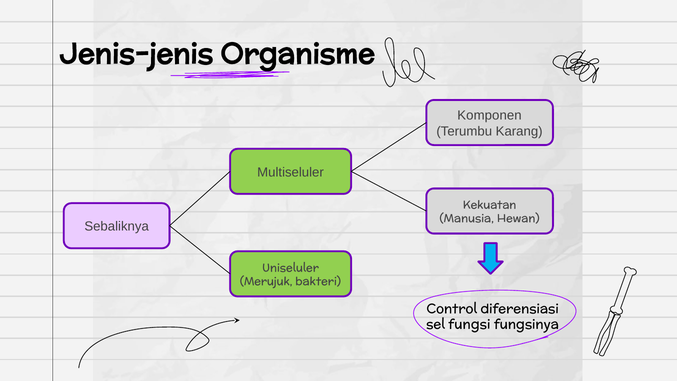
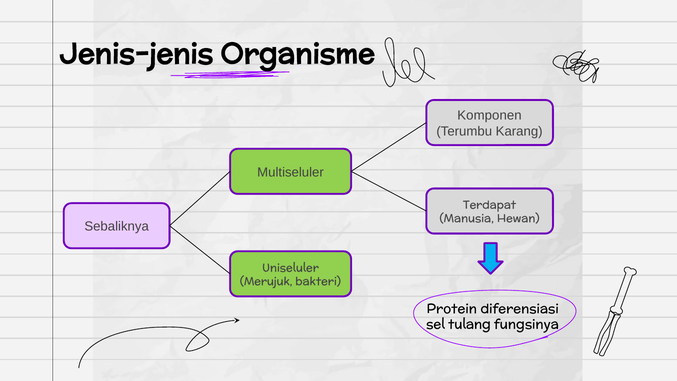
Kekuatan: Kekuatan -> Terdapat
Control: Control -> Protein
fungsi: fungsi -> tulang
